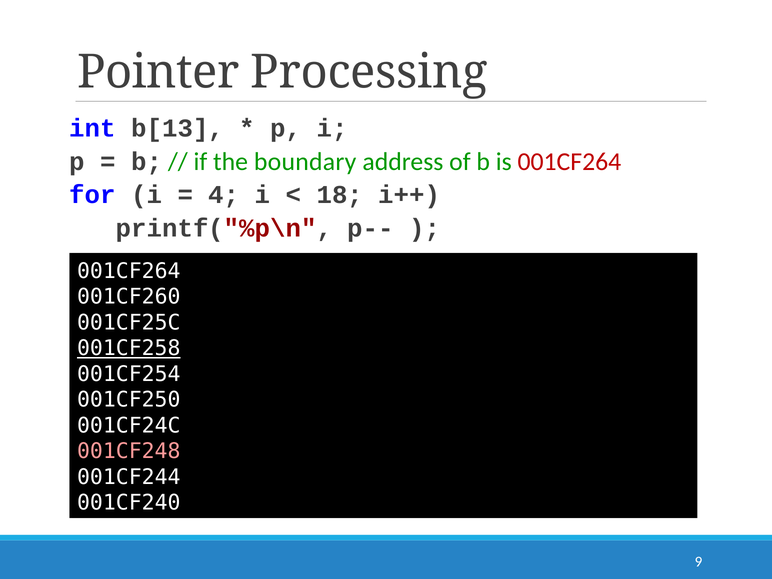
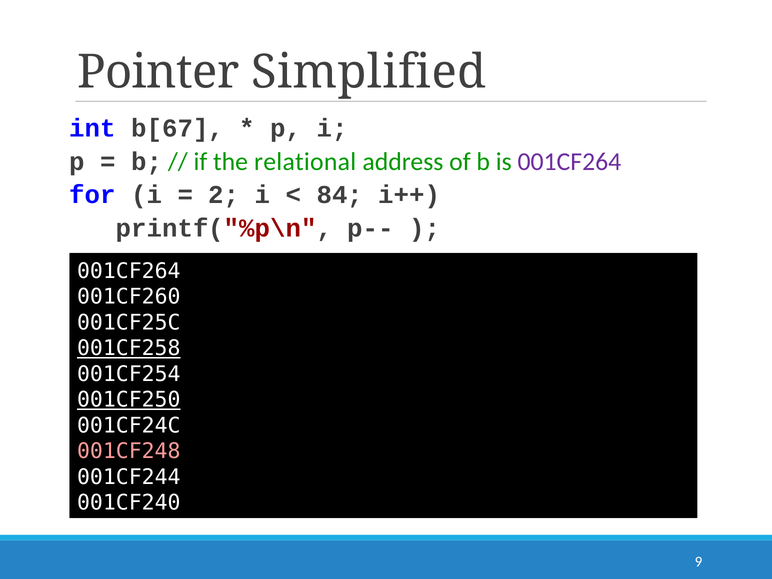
Processing: Processing -> Simplified
b[13: b[13 -> b[67
boundary: boundary -> relational
001CF264 at (569, 162) colour: red -> purple
4: 4 -> 2
18: 18 -> 84
001CF250 underline: none -> present
